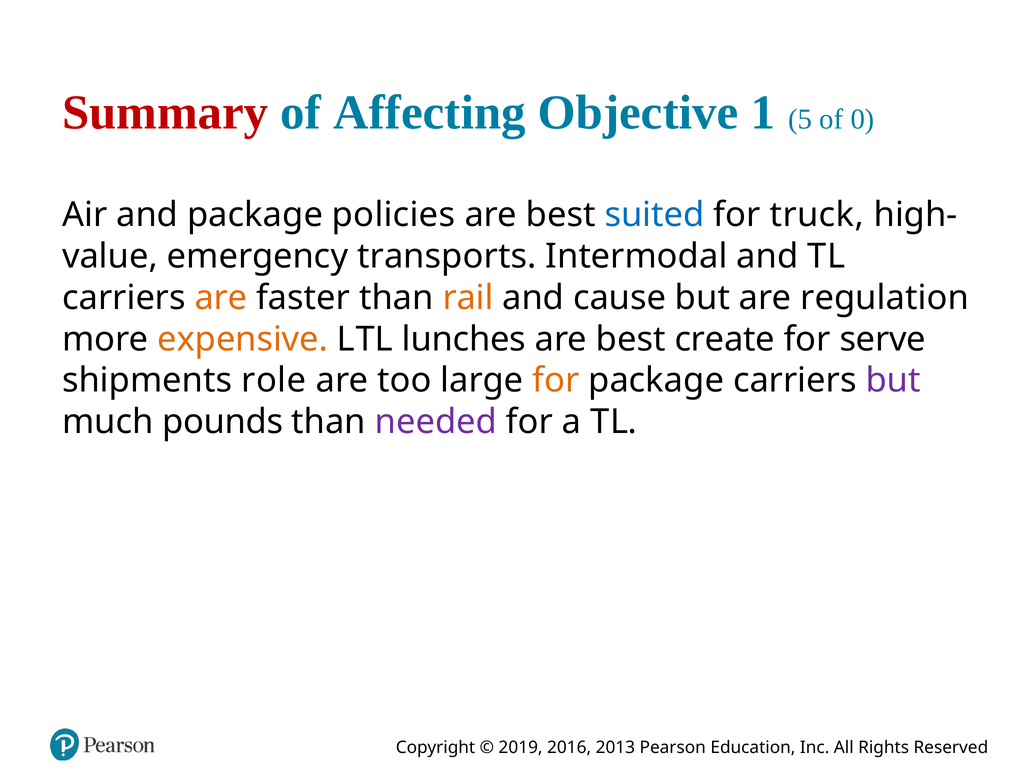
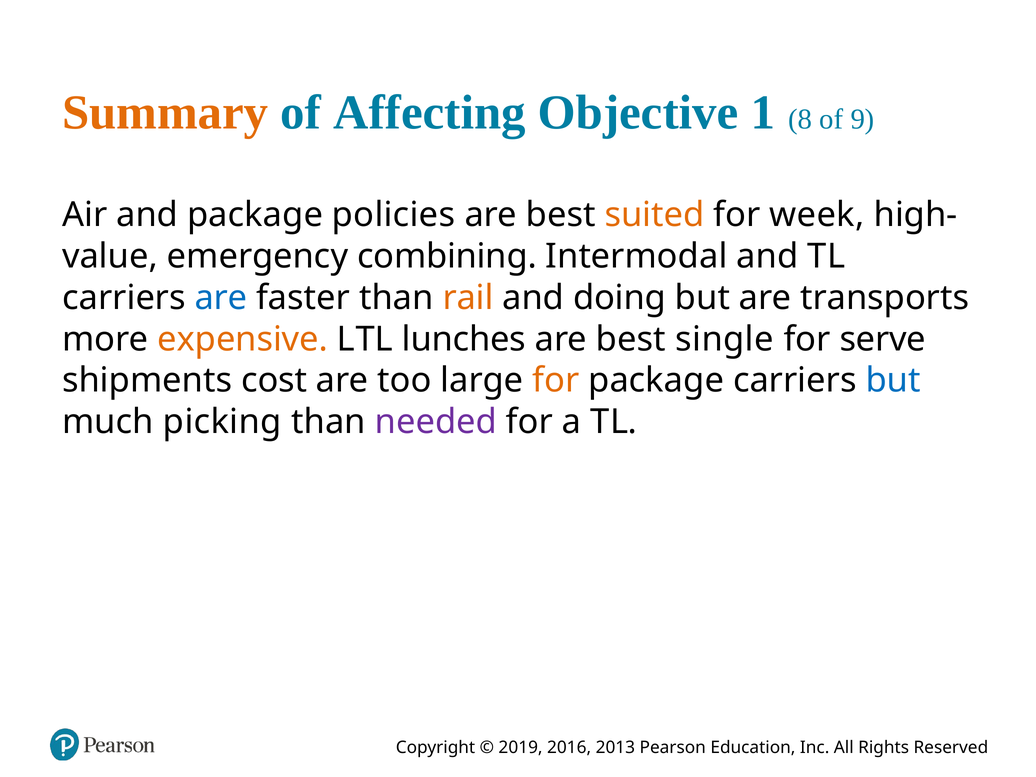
Summary colour: red -> orange
5: 5 -> 8
0: 0 -> 9
suited colour: blue -> orange
truck: truck -> week
transports: transports -> combining
are at (221, 298) colour: orange -> blue
cause: cause -> doing
regulation: regulation -> transports
create: create -> single
role: role -> cost
but at (893, 381) colour: purple -> blue
pounds: pounds -> picking
